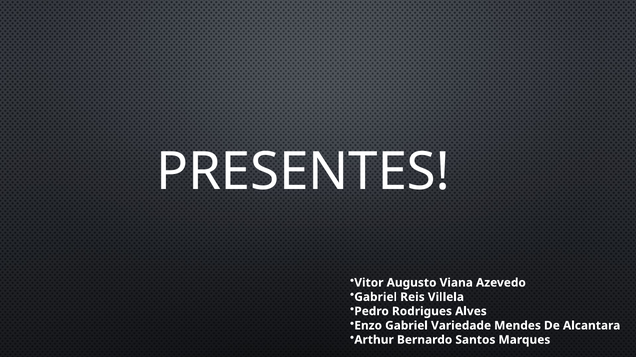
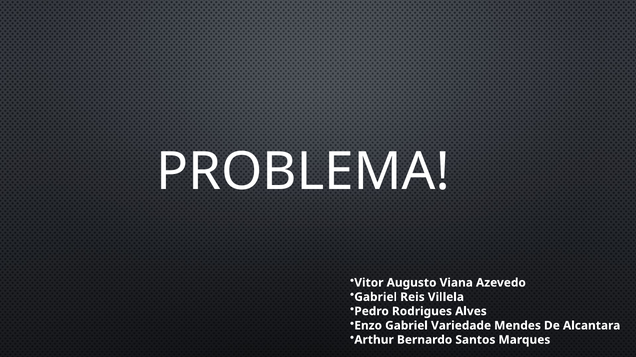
PRESENTES: PRESENTES -> PROBLEMA
